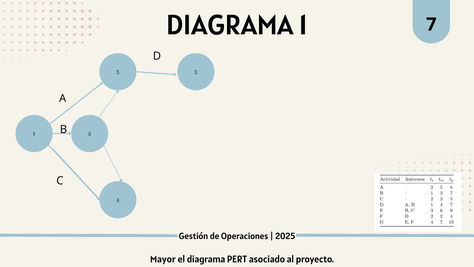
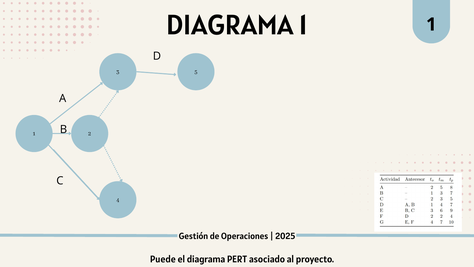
7 at (431, 24): 7 -> 1
Mayor: Mayor -> Puede
